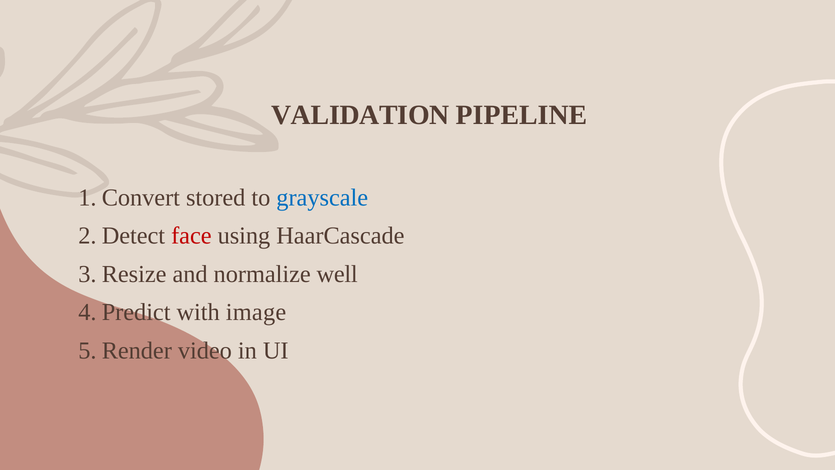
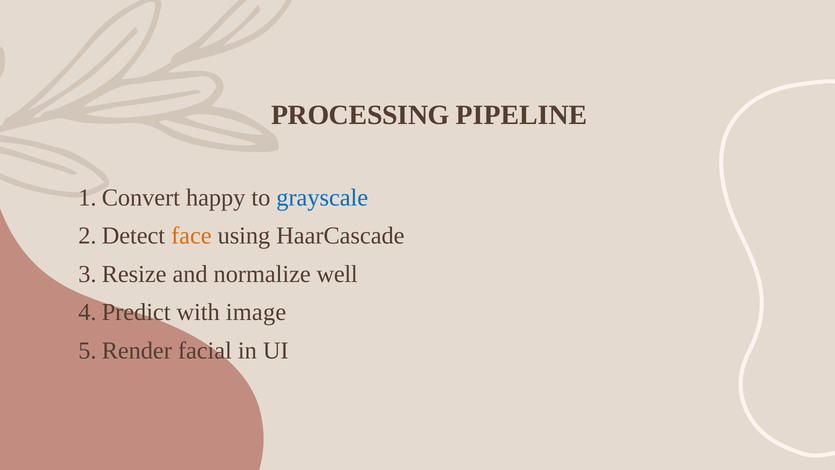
VALIDATION: VALIDATION -> PROCESSING
stored: stored -> happy
face colour: red -> orange
video: video -> facial
